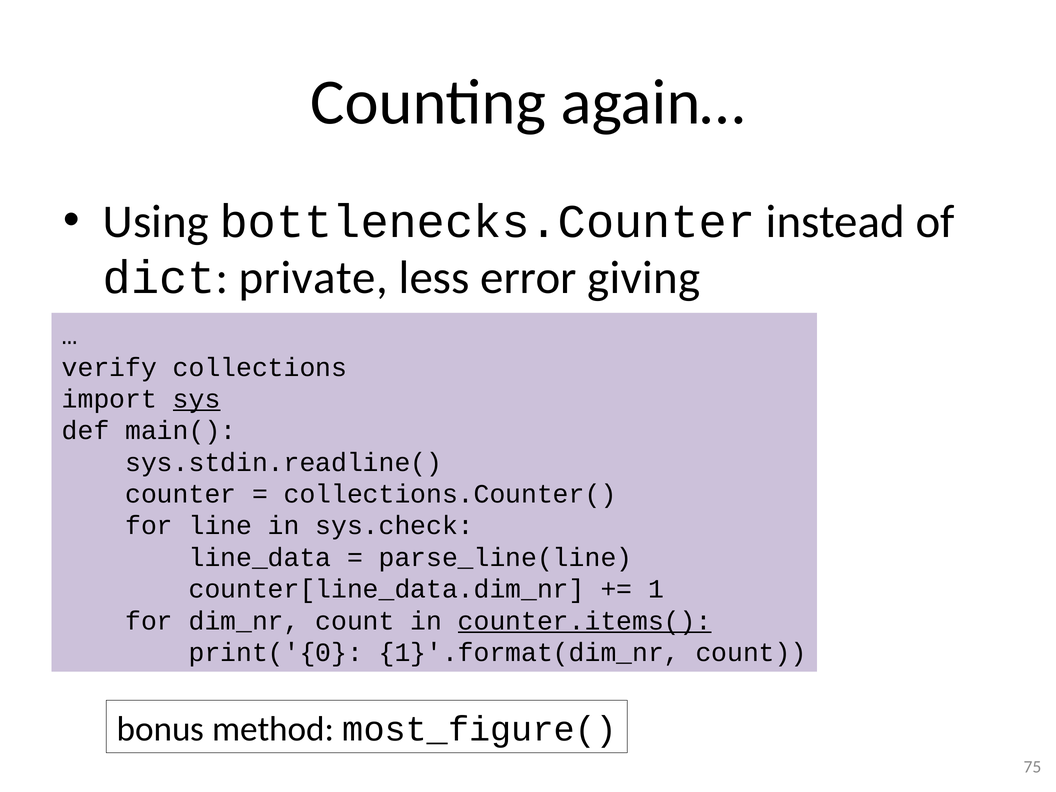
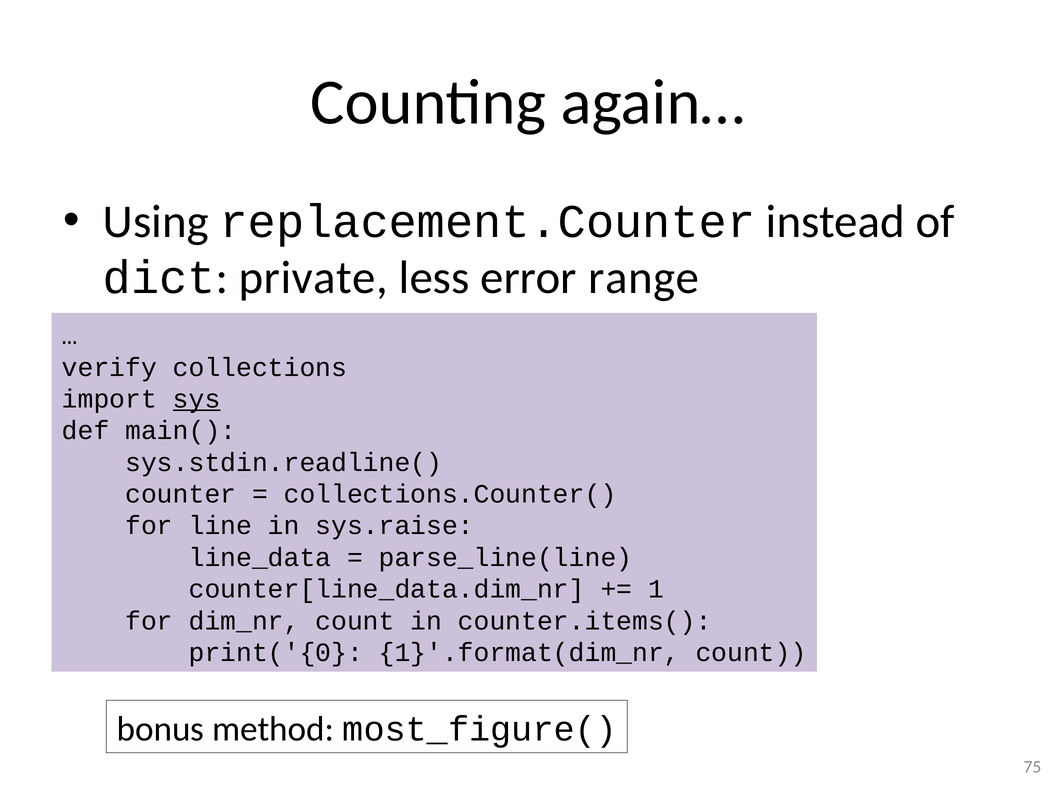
bottlenecks.Counter: bottlenecks.Counter -> replacement.Counter
giving: giving -> range
sys.check: sys.check -> sys.raise
counter.items( underline: present -> none
